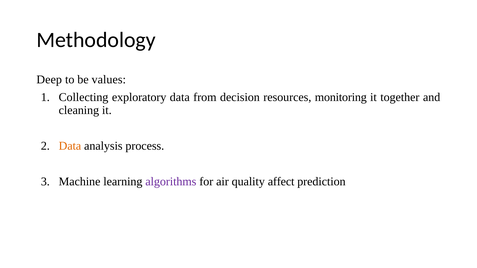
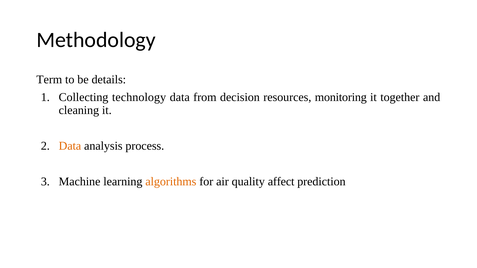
Deep: Deep -> Term
values: values -> details
exploratory: exploratory -> technology
algorithms colour: purple -> orange
